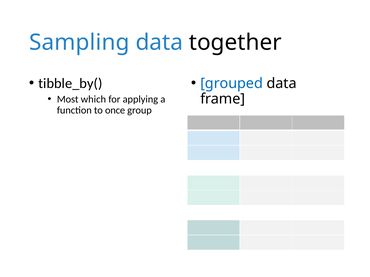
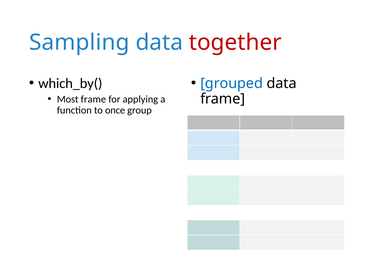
together colour: black -> red
tibble_by(: tibble_by( -> which_by(
Most which: which -> frame
